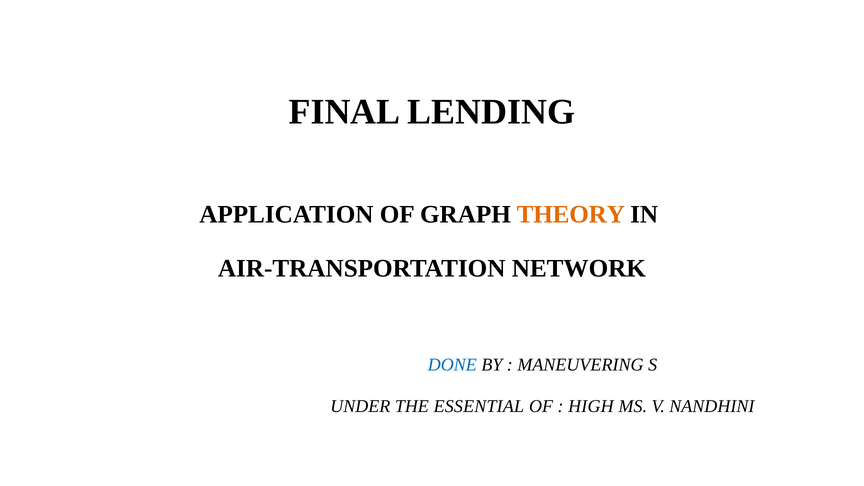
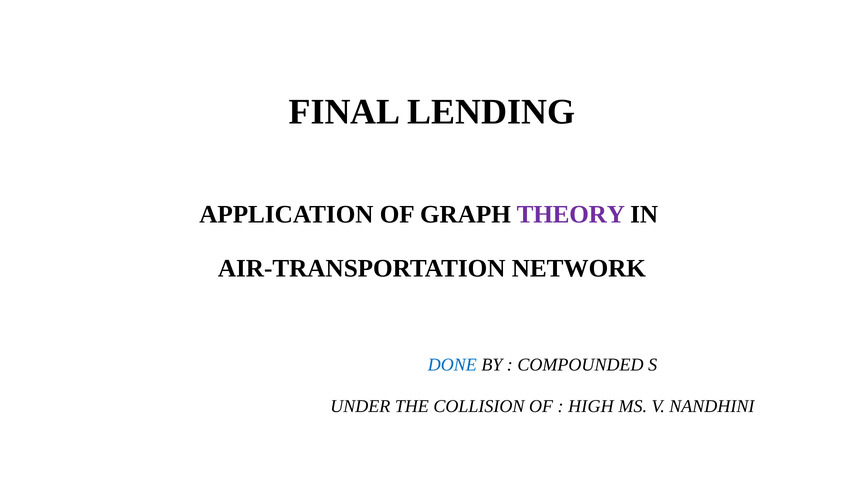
THEORY colour: orange -> purple
MANEUVERING: MANEUVERING -> COMPOUNDED
ESSENTIAL: ESSENTIAL -> COLLISION
